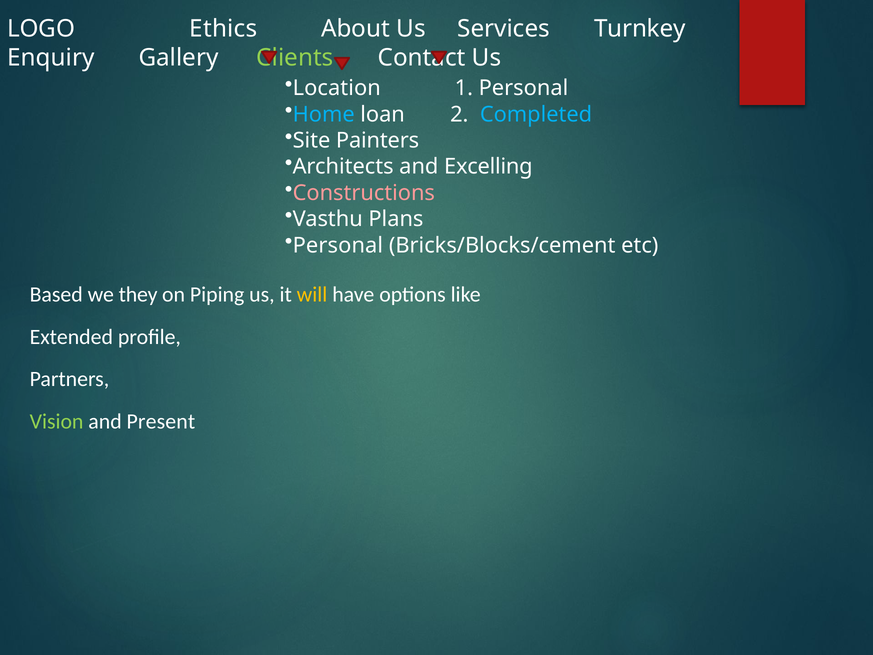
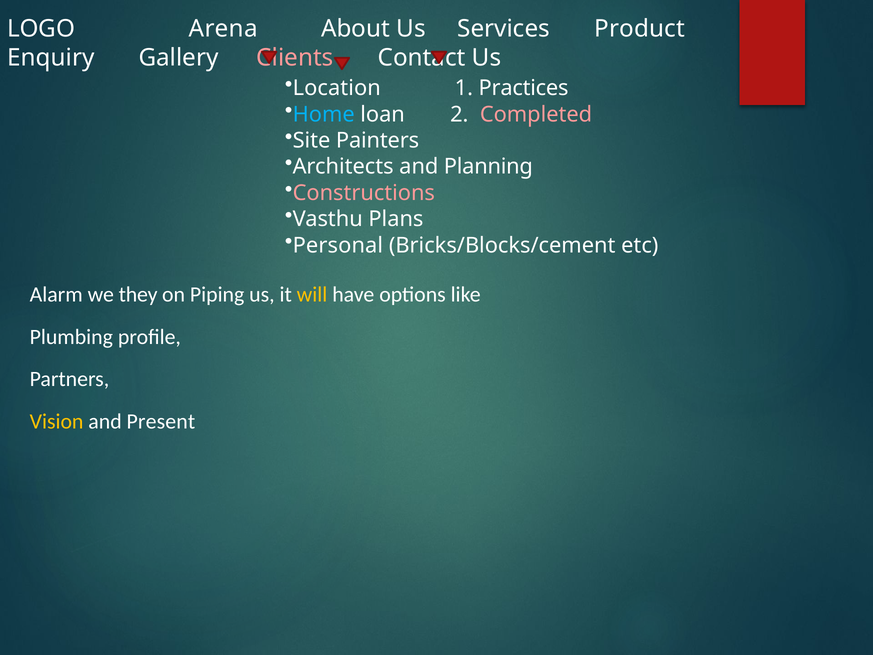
Ethics: Ethics -> Arena
Turnkey: Turnkey -> Product
Clients colour: light green -> pink
1 Personal: Personal -> Practices
Completed colour: light blue -> pink
Excelling: Excelling -> Planning
Based: Based -> Alarm
Extended: Extended -> Plumbing
Vision colour: light green -> yellow
